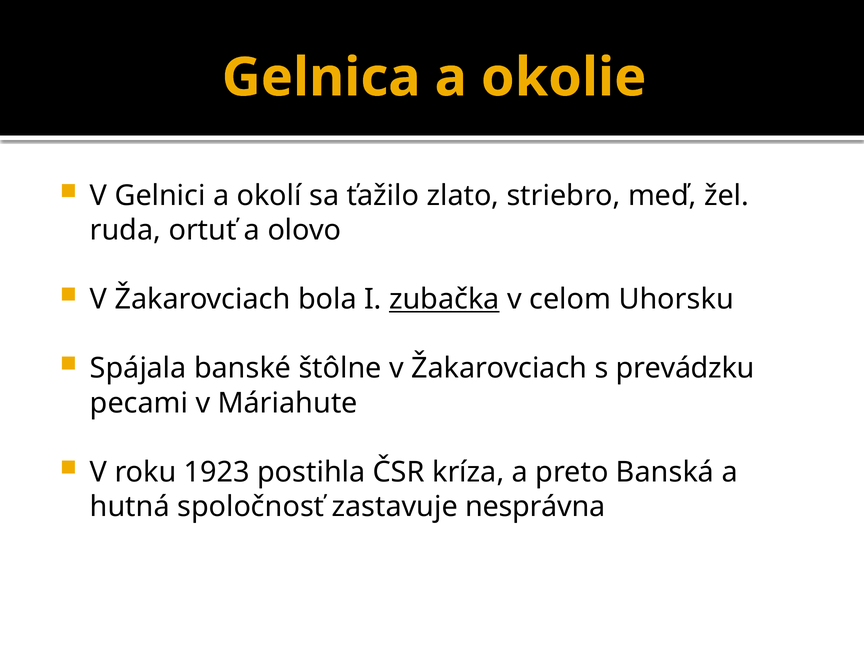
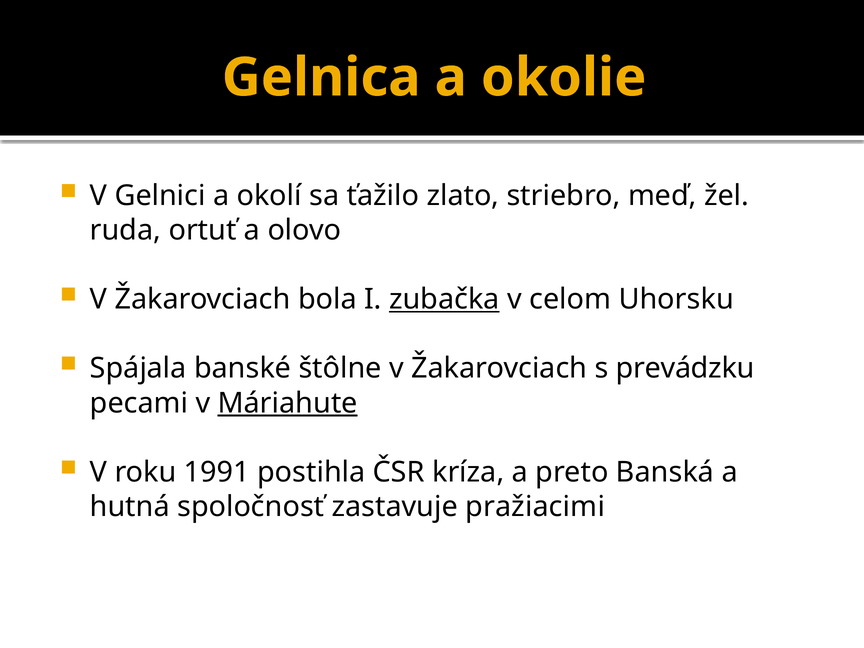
Máriahute underline: none -> present
1923: 1923 -> 1991
nesprávna: nesprávna -> pražiacimi
